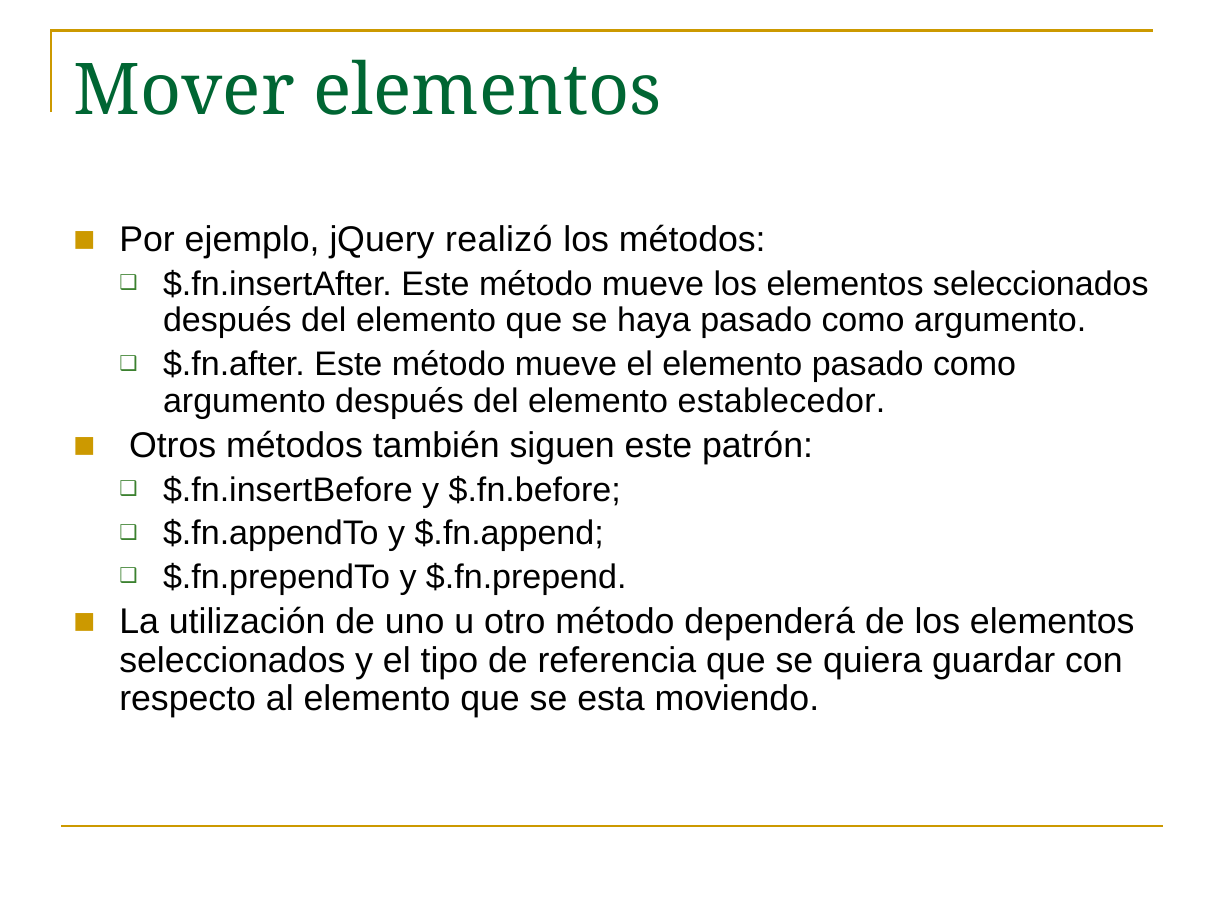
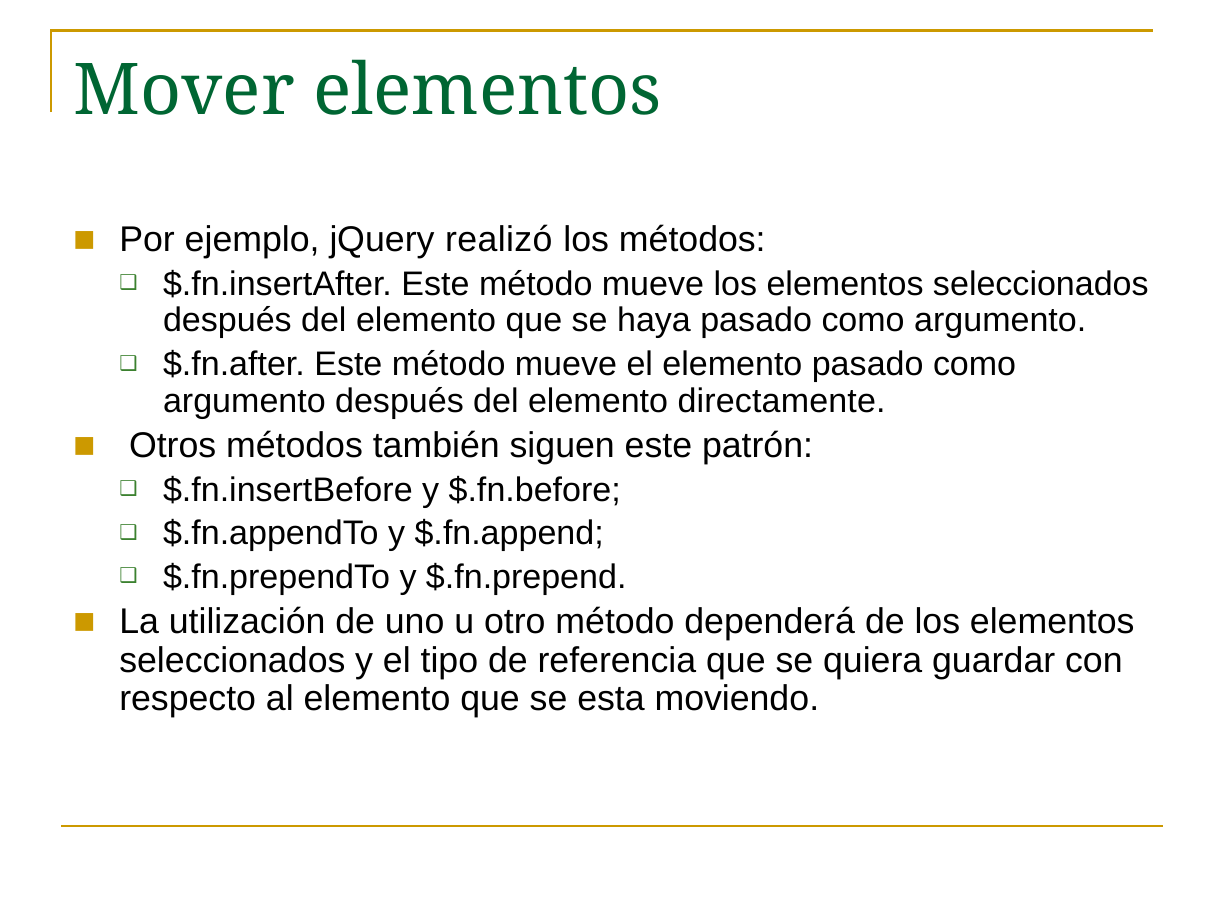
establecedor: establecedor -> directamente
